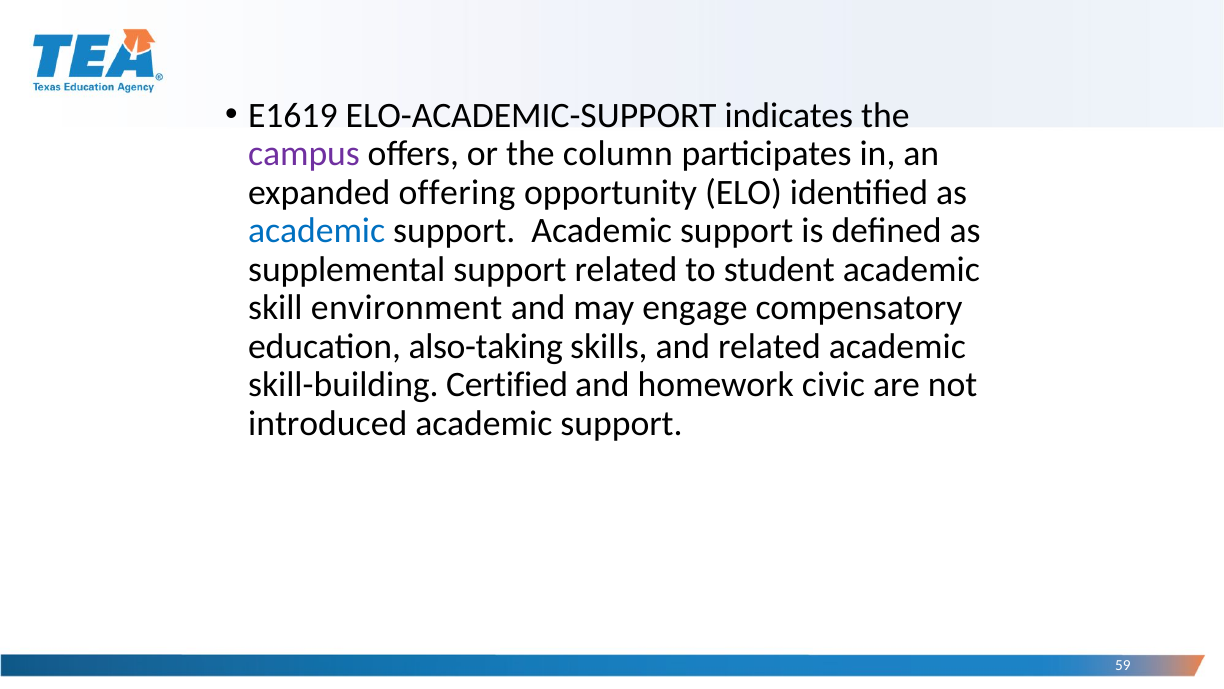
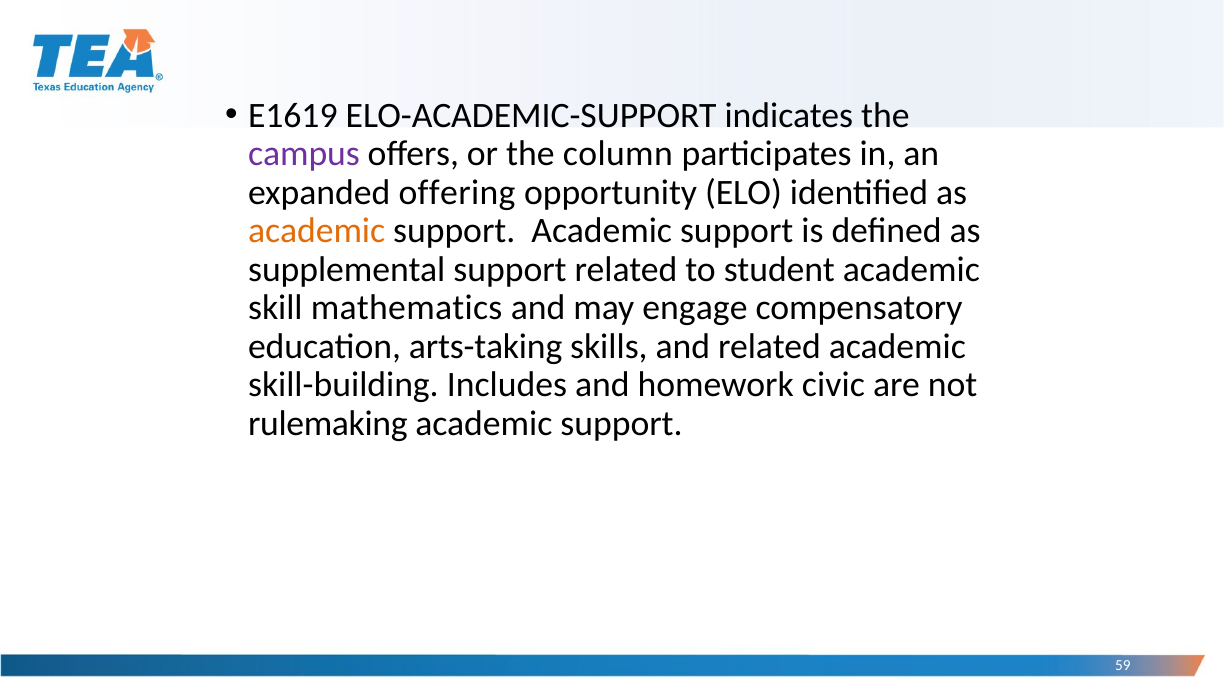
academic at (317, 231) colour: blue -> orange
environment: environment -> mathematics
also-taking: also-taking -> arts-taking
Certified: Certified -> Includes
introduced: introduced -> rulemaking
